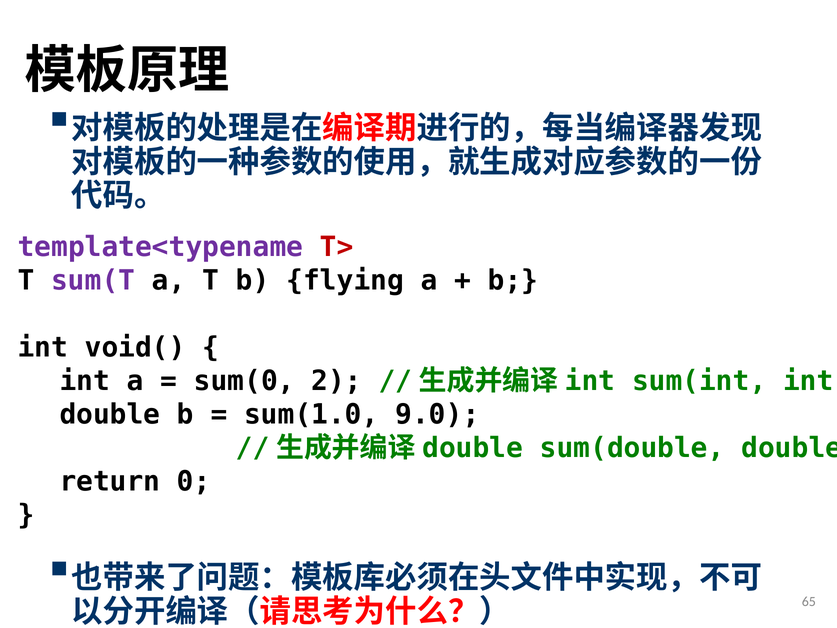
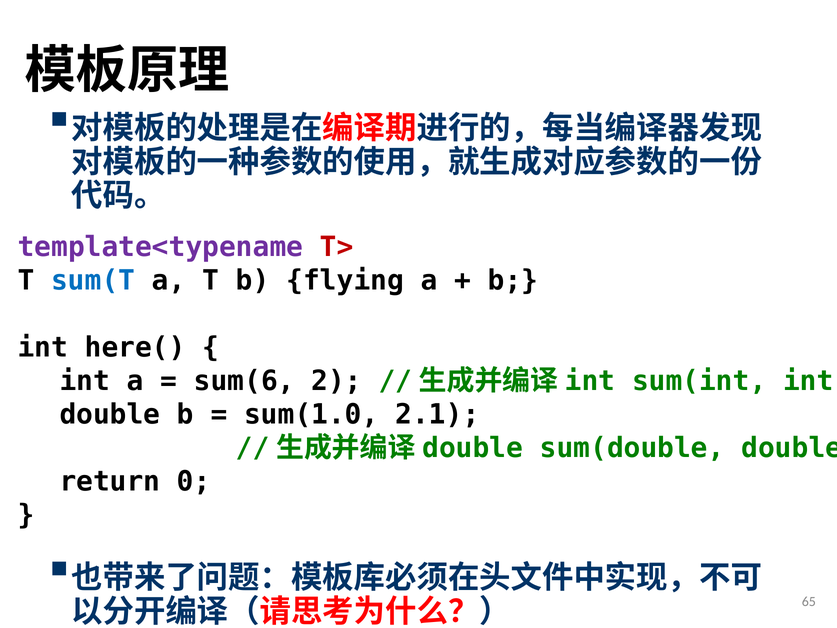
sum(T colour: purple -> blue
void(: void( -> here(
sum(0: sum(0 -> sum(6
9.0: 9.0 -> 2.1
